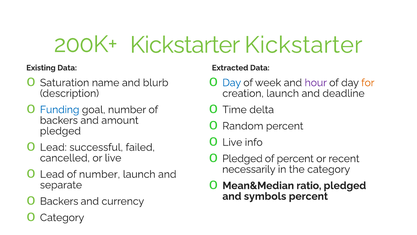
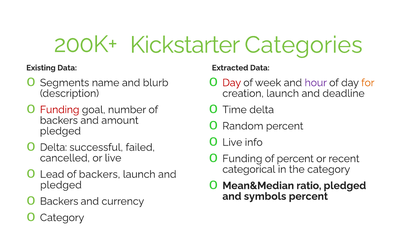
Kickstarter Kickstarter: Kickstarter -> Categories
Saturation: Saturation -> Segments
Day at (232, 83) colour: blue -> red
Funding at (60, 110) colour: blue -> red
Lead at (53, 147): Lead -> Delta
Pledged at (242, 158): Pledged -> Funding
necessarily: necessarily -> categorical
number at (100, 174): number -> backers
separate at (61, 185): separate -> pledged
